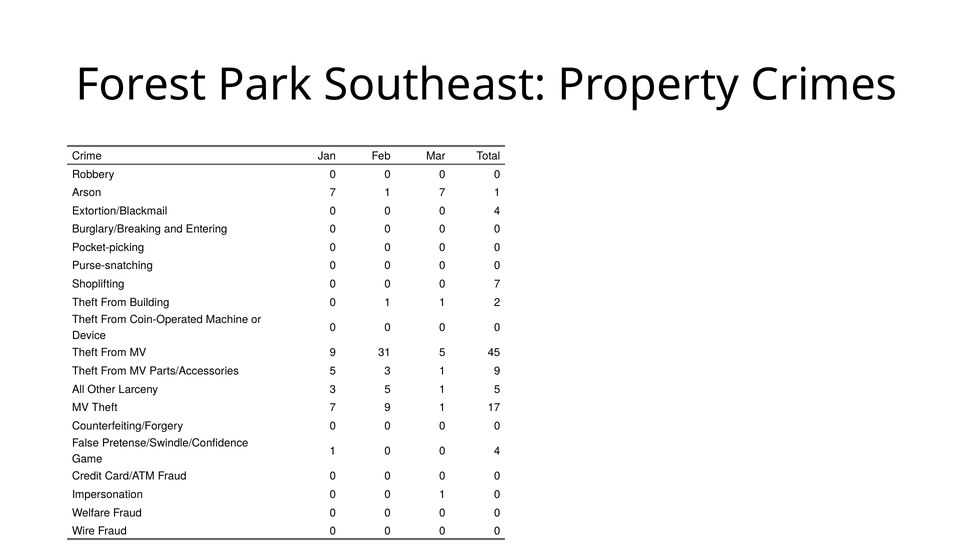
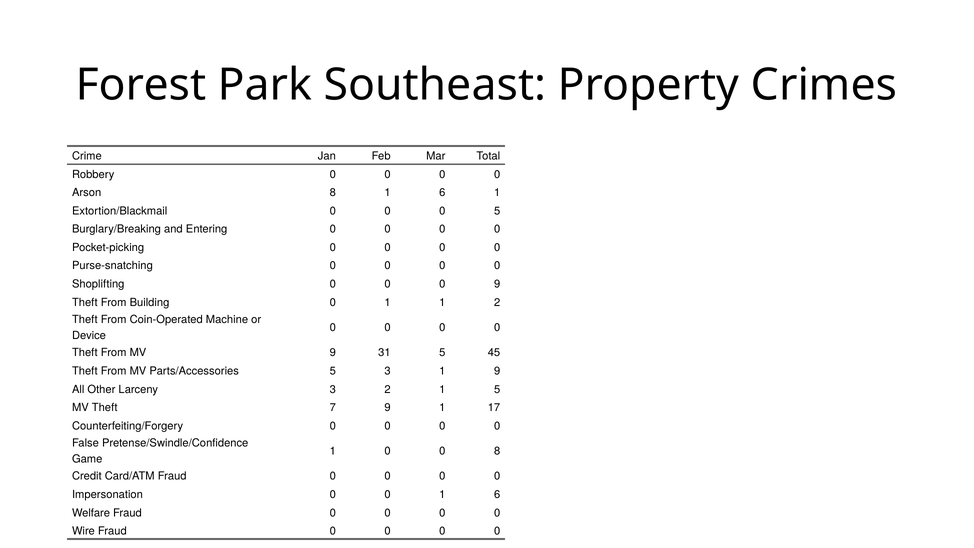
Arson 7: 7 -> 8
7 at (442, 193): 7 -> 6
0 0 0 4: 4 -> 5
0 7: 7 -> 9
3 5: 5 -> 2
1 0 0 4: 4 -> 8
0 1 0: 0 -> 6
